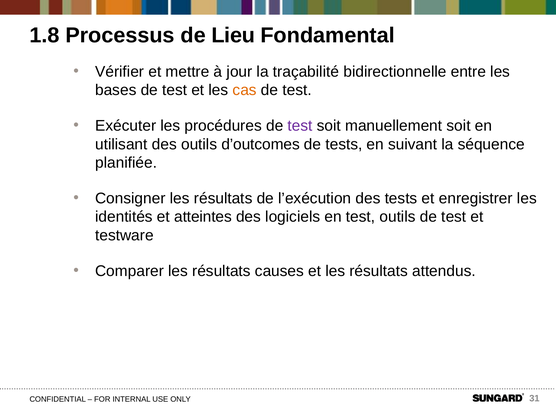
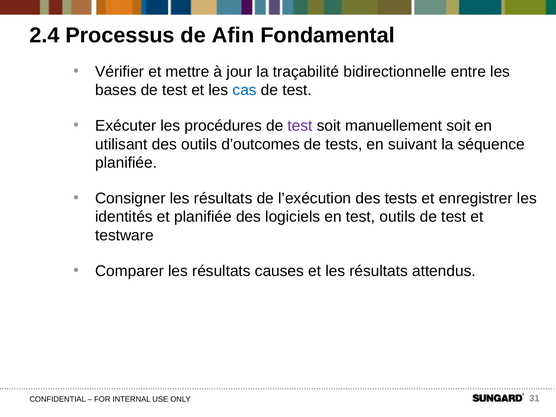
1.8: 1.8 -> 2.4
Lieu: Lieu -> Afin
cas colour: orange -> blue
et atteintes: atteintes -> planifiée
